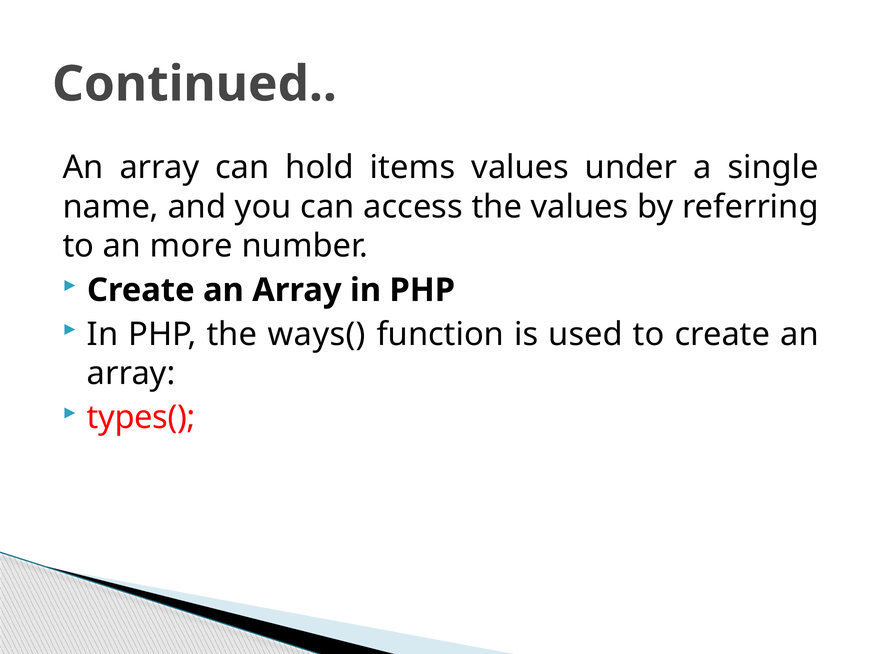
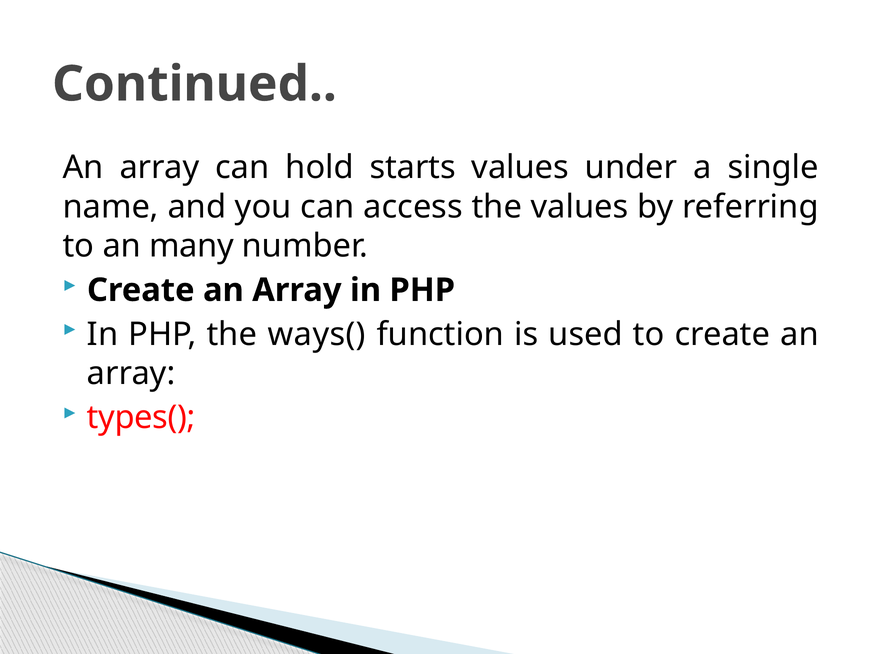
items: items -> starts
more: more -> many
